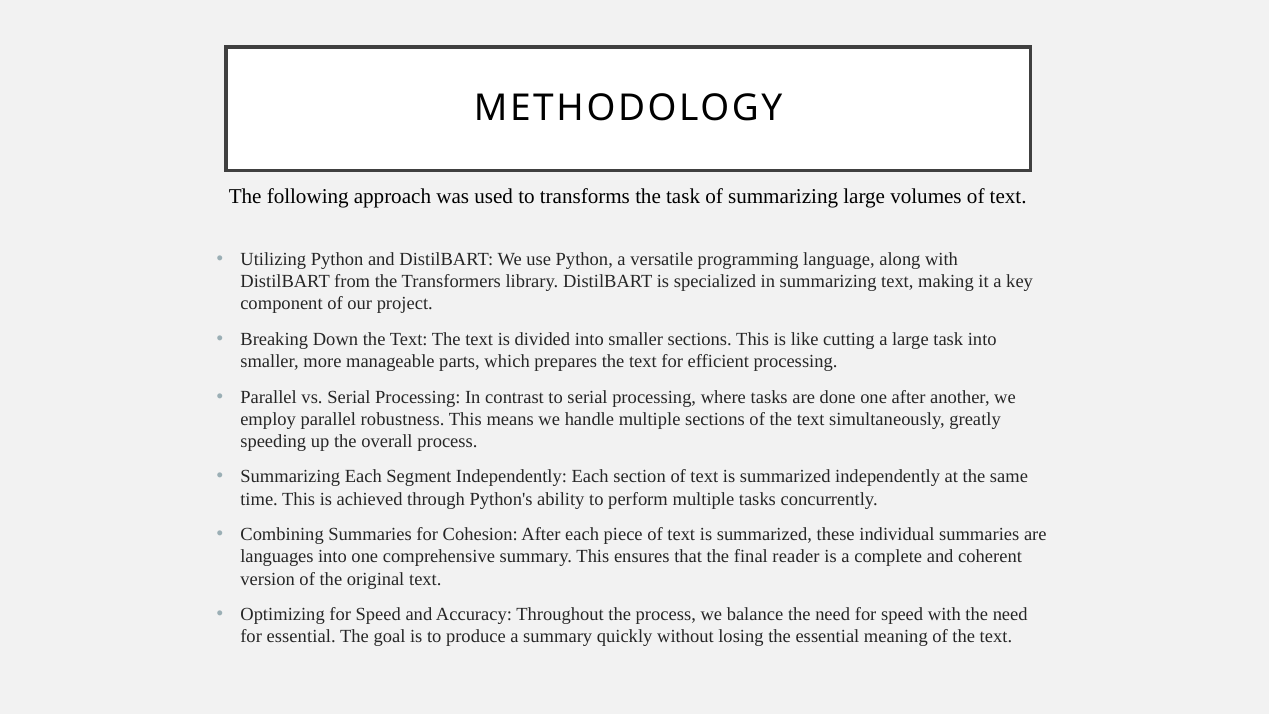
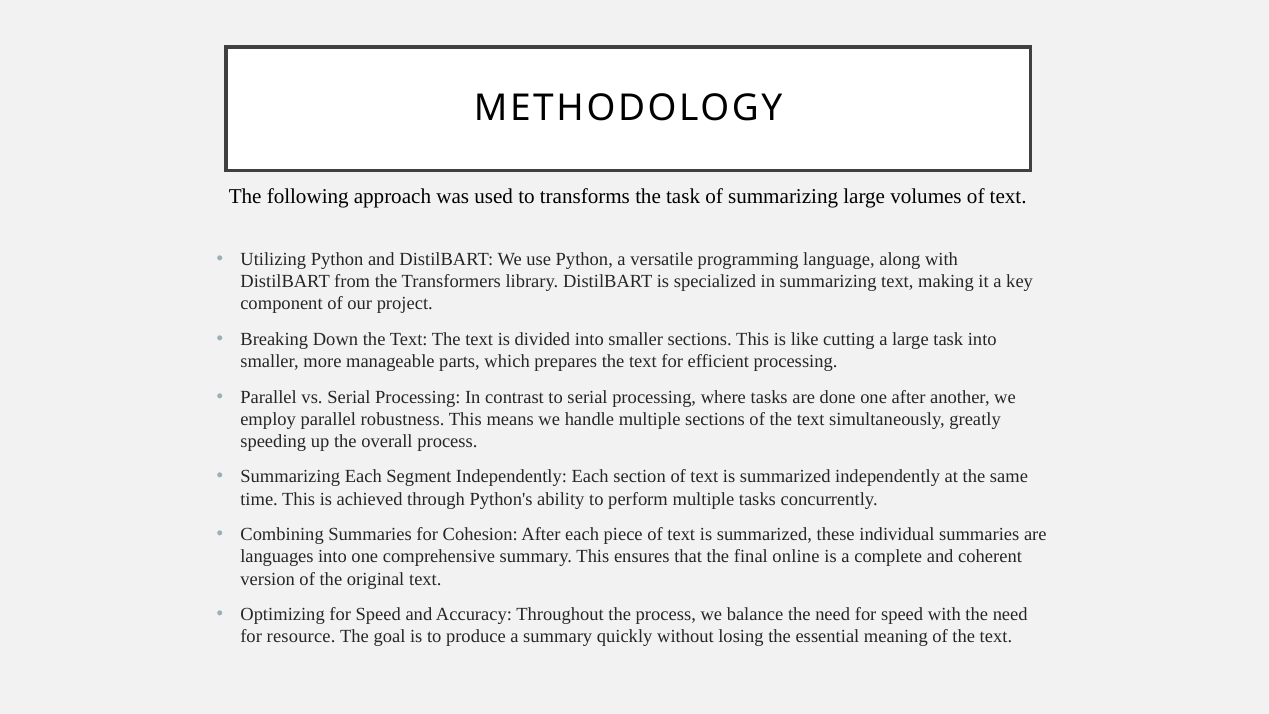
reader: reader -> online
for essential: essential -> resource
